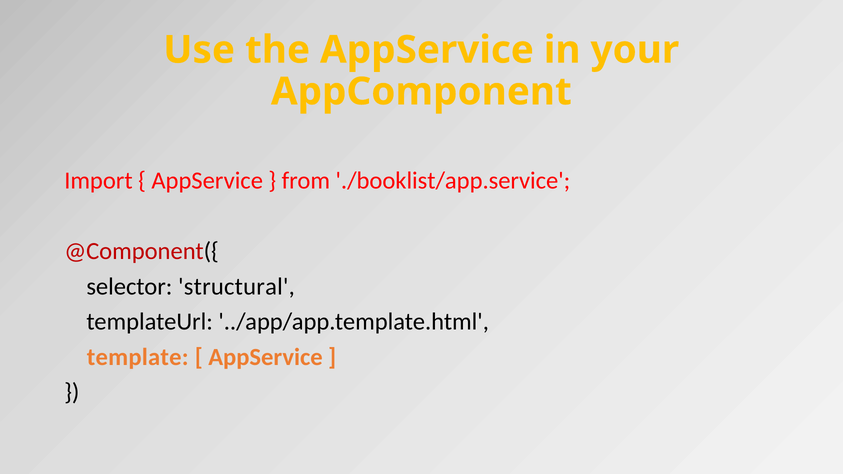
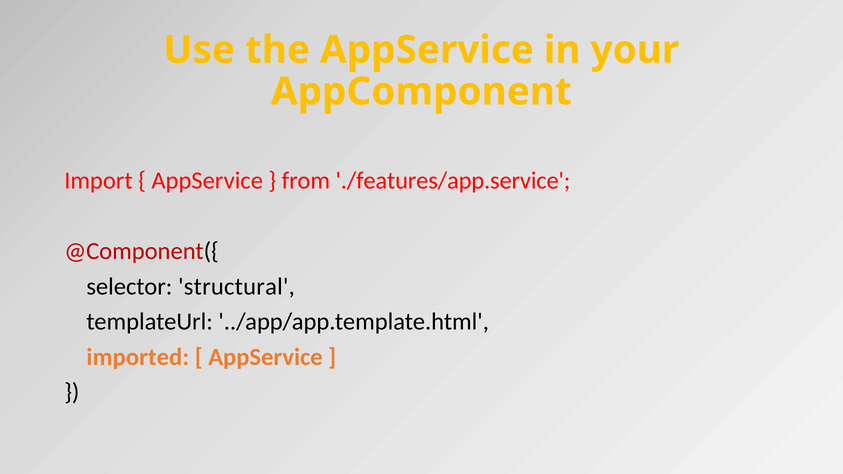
./booklist/app.service: ./booklist/app.service -> ./features/app.service
template: template -> imported
